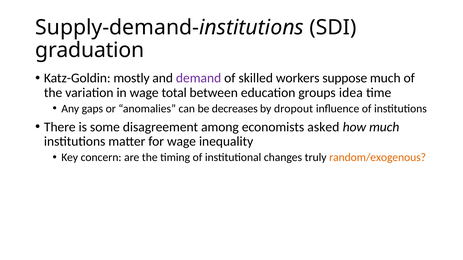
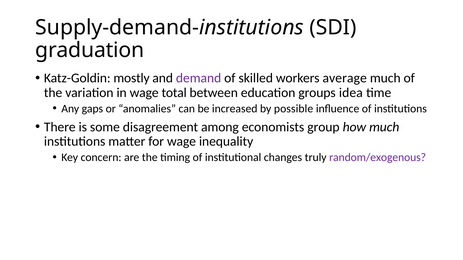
suppose: suppose -> average
decreases: decreases -> increased
dropout: dropout -> possible
asked: asked -> group
random/exogenous colour: orange -> purple
